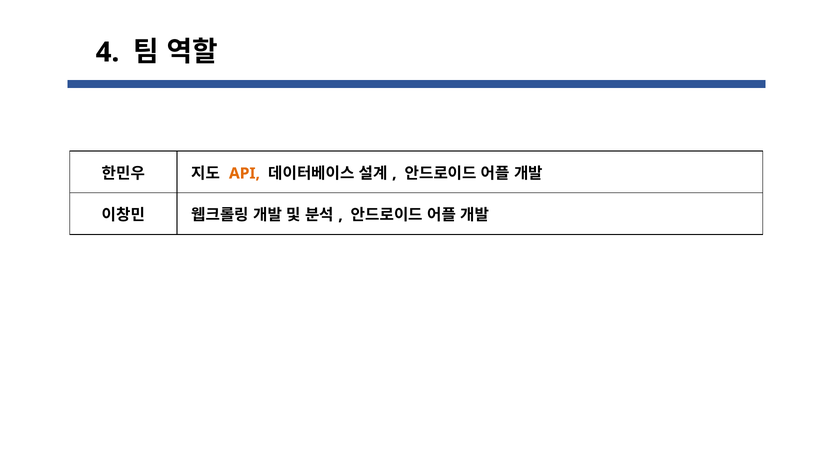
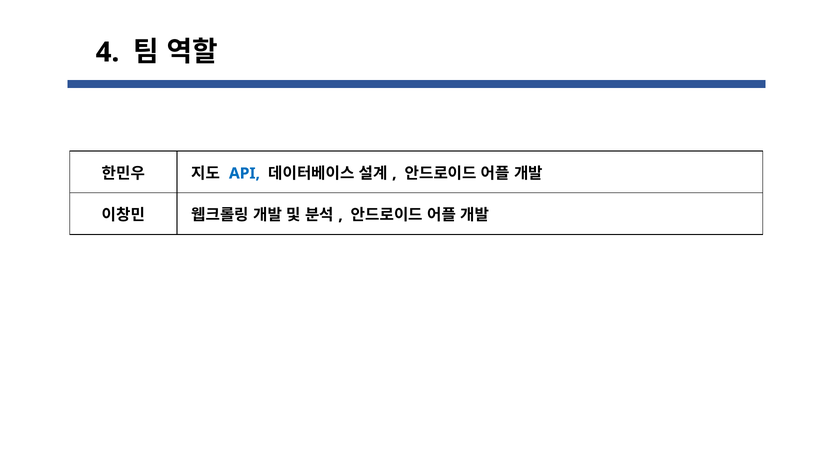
API colour: orange -> blue
